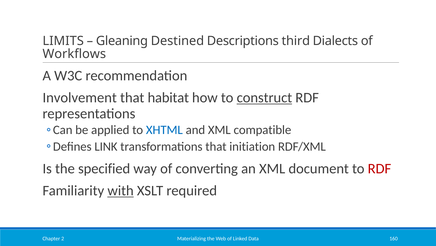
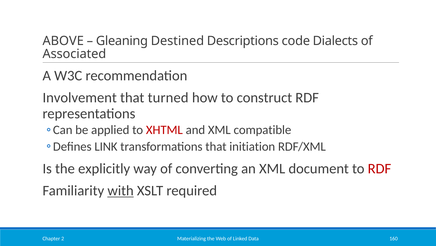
LIMITS: LIMITS -> ABOVE
third: third -> code
Workflows: Workflows -> Associated
habitat: habitat -> turned
construct underline: present -> none
XHTML colour: blue -> red
specified: specified -> explicitly
